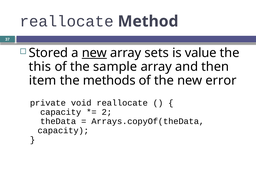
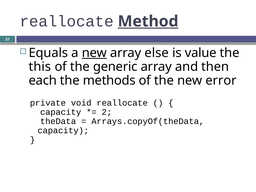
Method underline: none -> present
Stored: Stored -> Equals
sets: sets -> else
sample: sample -> generic
item: item -> each
